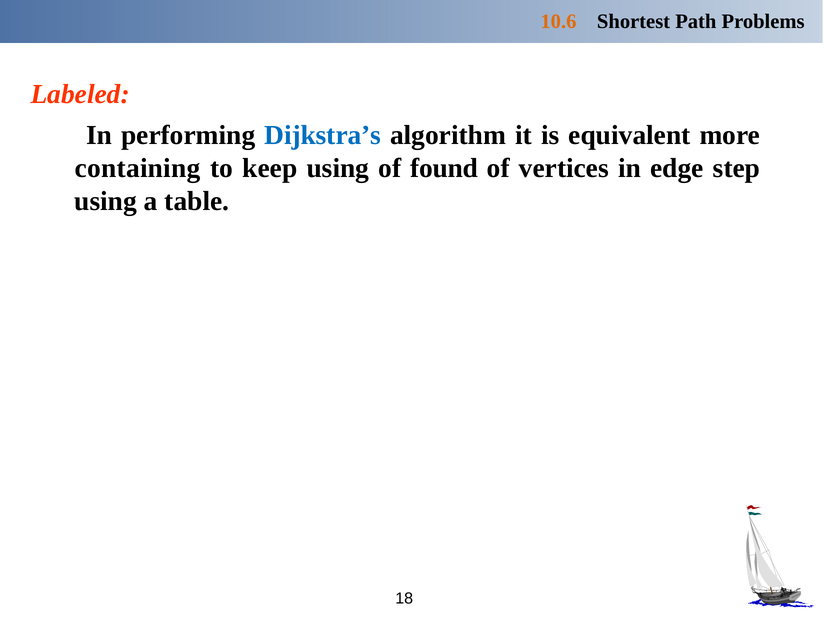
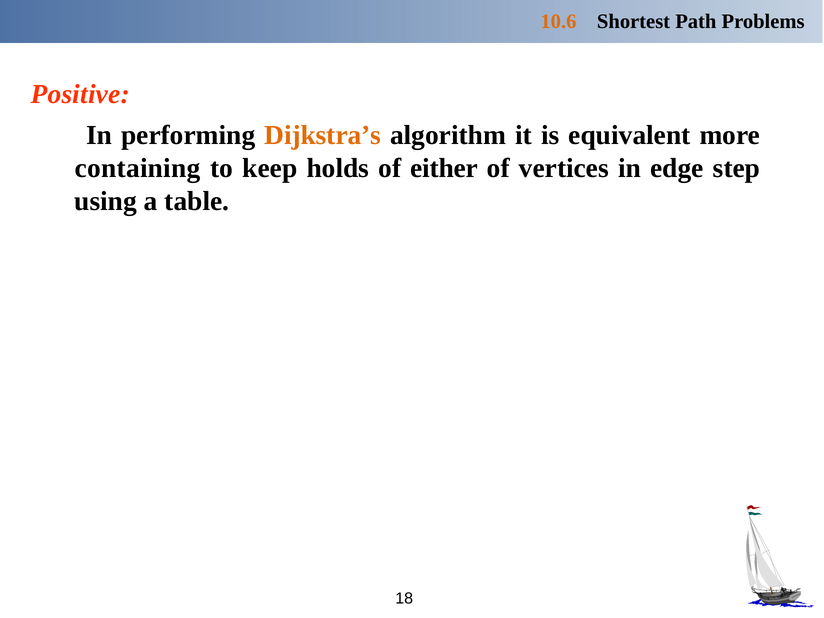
Labeled: Labeled -> Positive
Dijkstra’s colour: blue -> orange
keep using: using -> holds
found: found -> either
